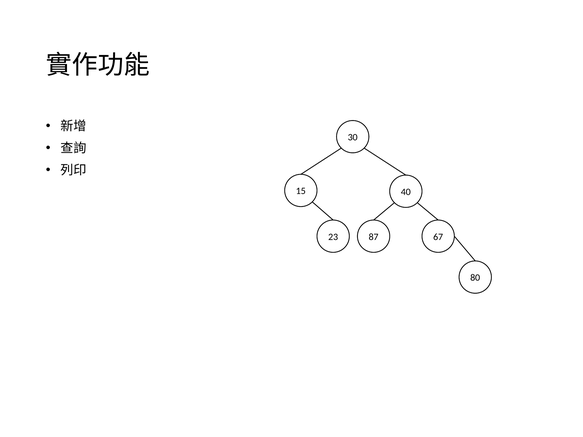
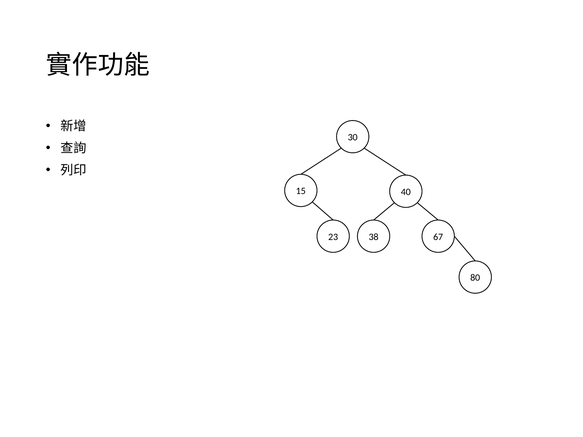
87: 87 -> 38
